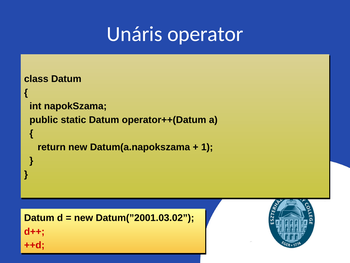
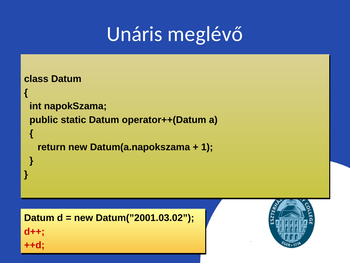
operator: operator -> meglévő
